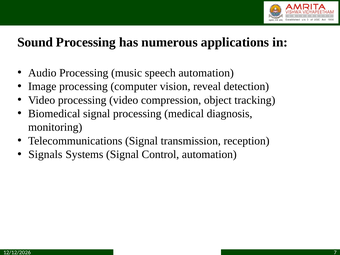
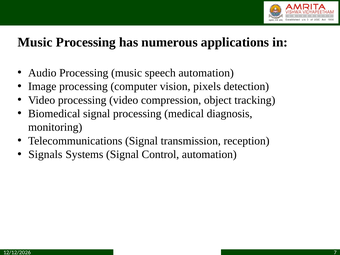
Sound at (35, 42): Sound -> Music
reveal: reveal -> pixels
